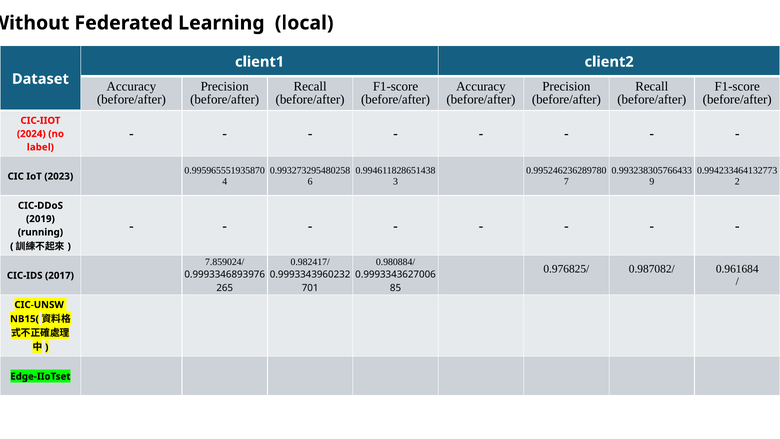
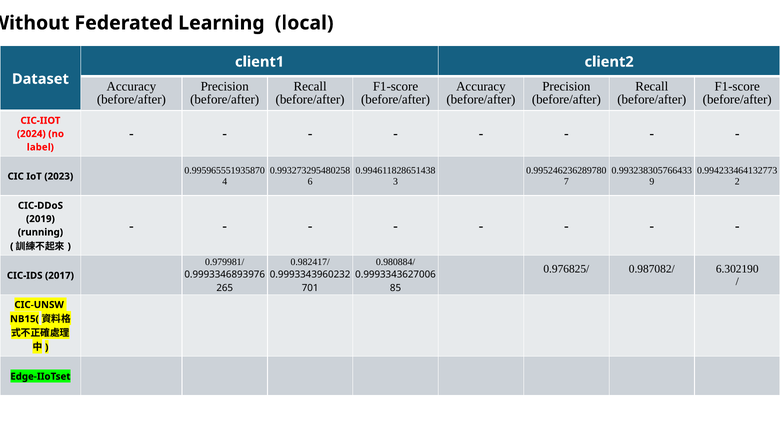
7.859024/: 7.859024/ -> 0.979981/
0.961684: 0.961684 -> 6.302190
